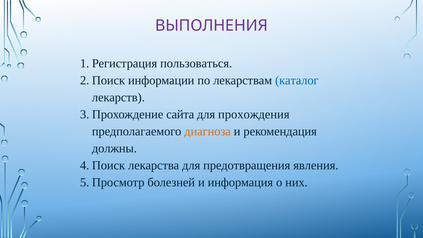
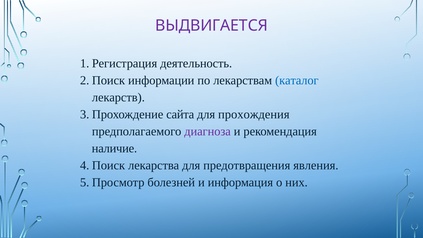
ВЫПОЛНЕНИЯ: ВЫПОЛНЕНИЯ -> ВЫДВИГАЕТСЯ
пользоваться: пользоваться -> деятельность
диагноза colour: orange -> purple
должны: должны -> наличие
